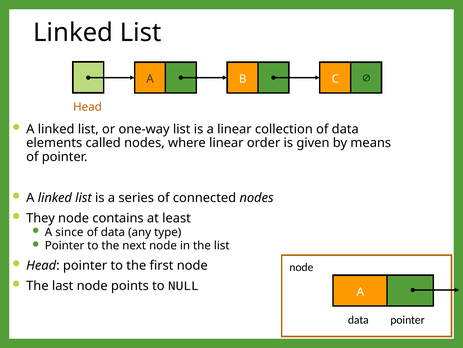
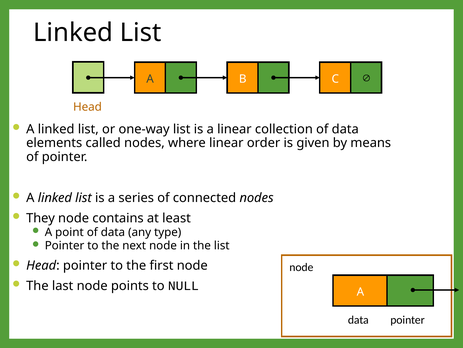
since: since -> point
